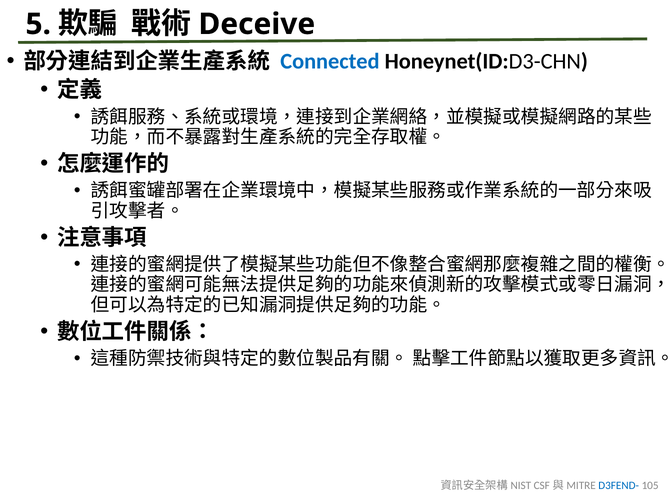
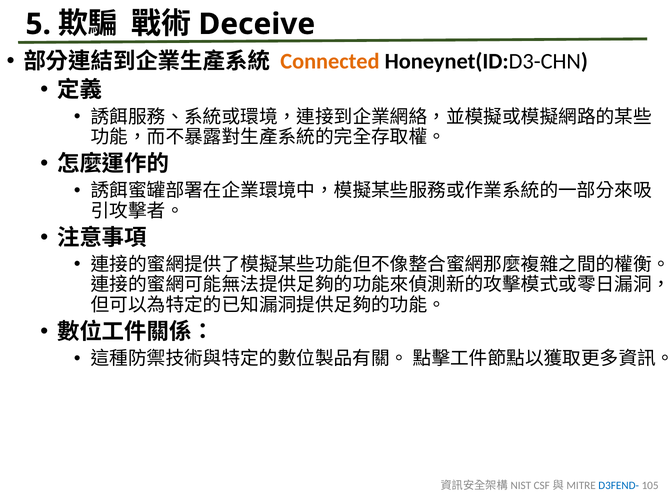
Connected colour: blue -> orange
